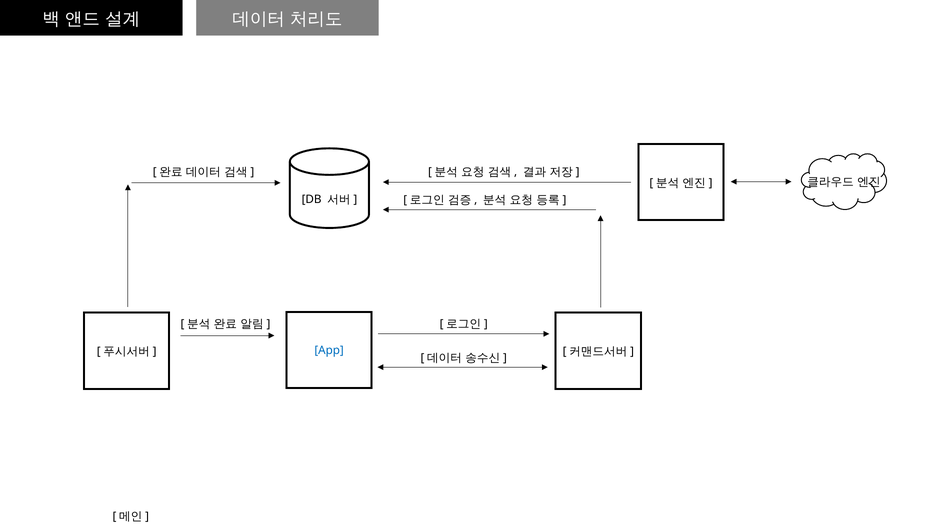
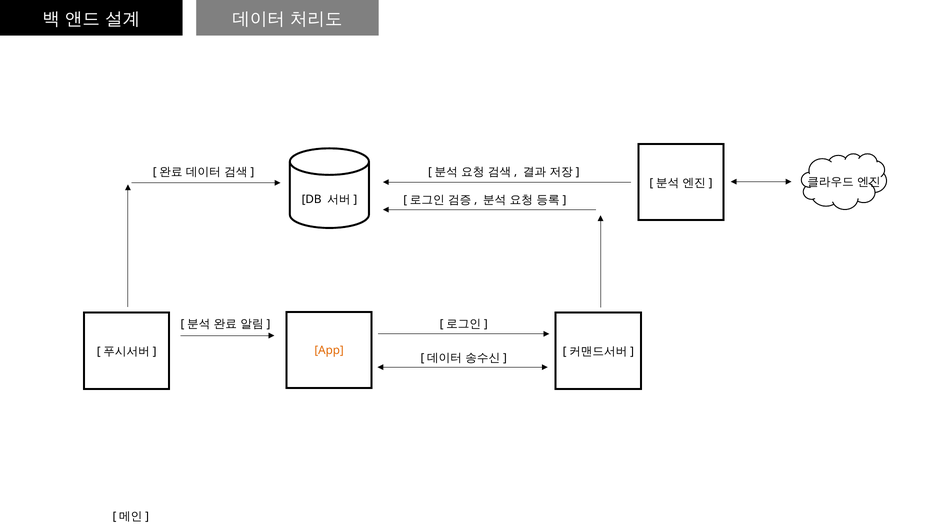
App colour: blue -> orange
